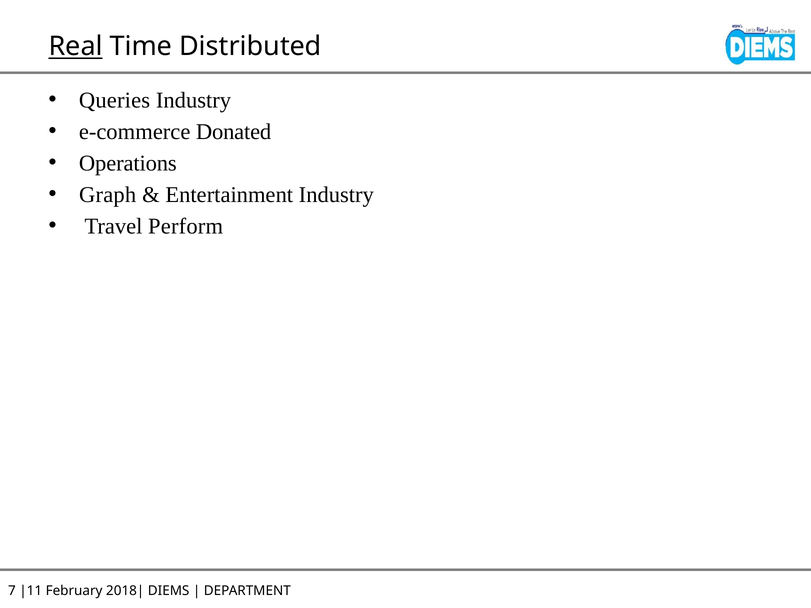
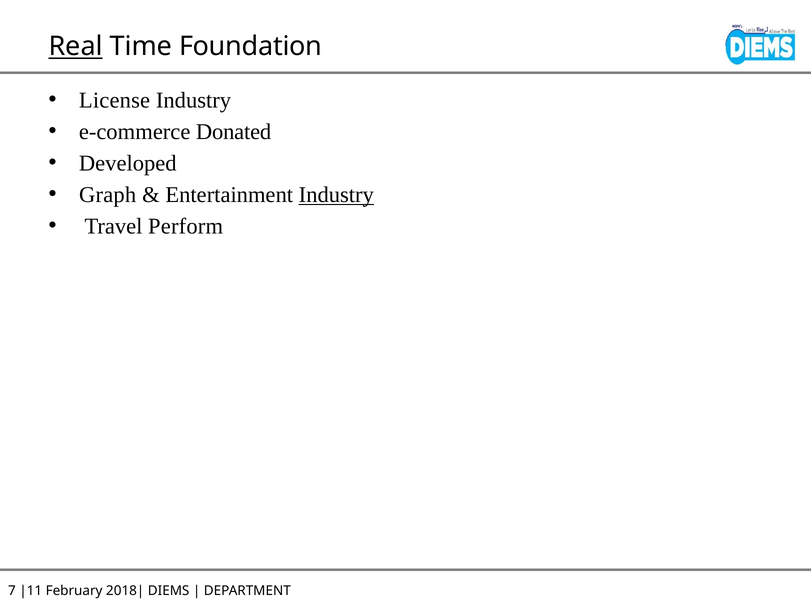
Distributed: Distributed -> Foundation
Queries: Queries -> License
Operations: Operations -> Developed
Industry at (336, 195) underline: none -> present
